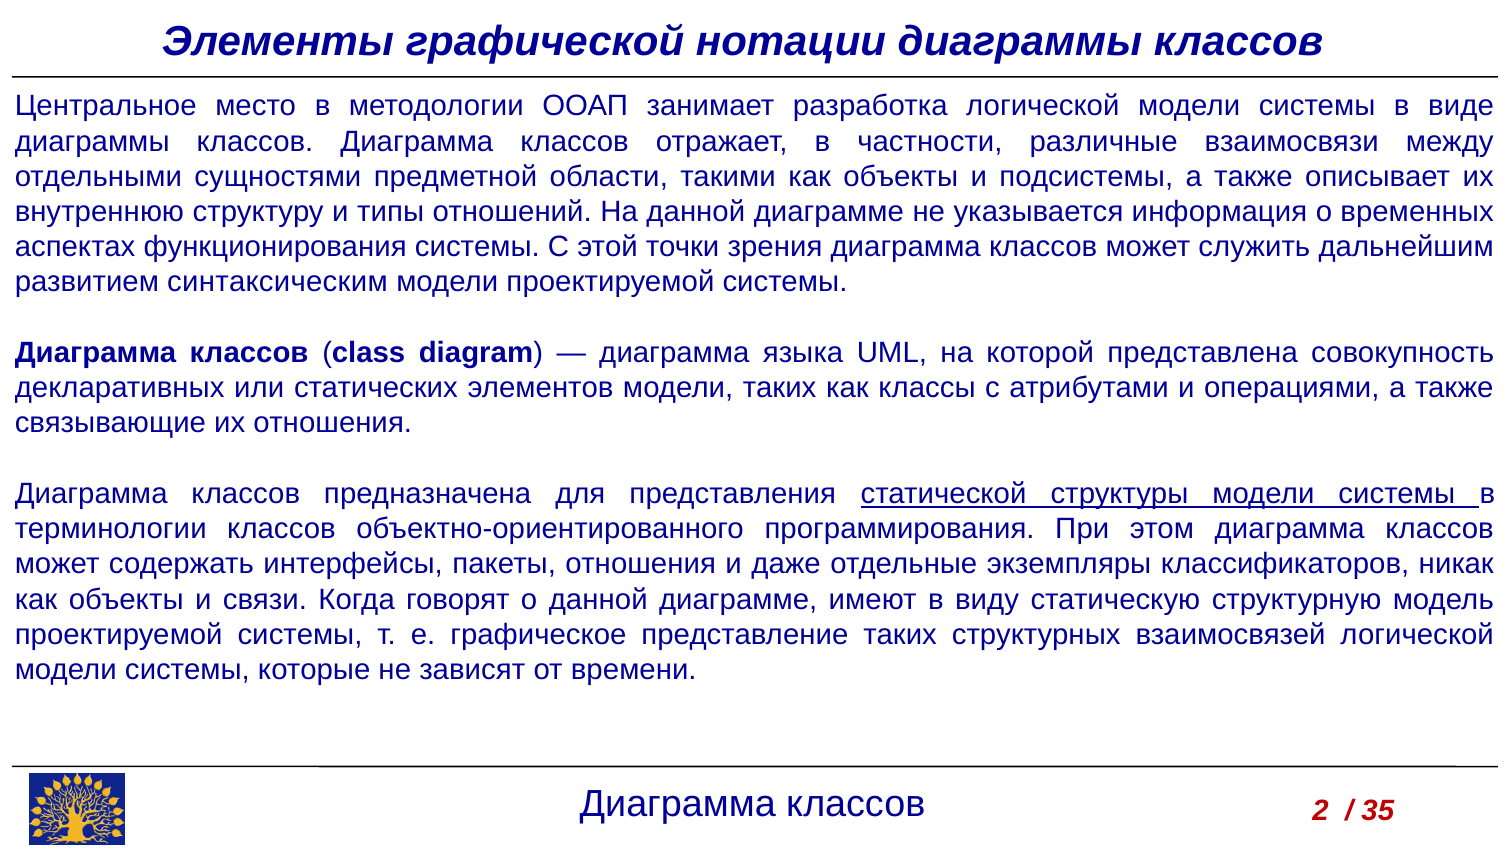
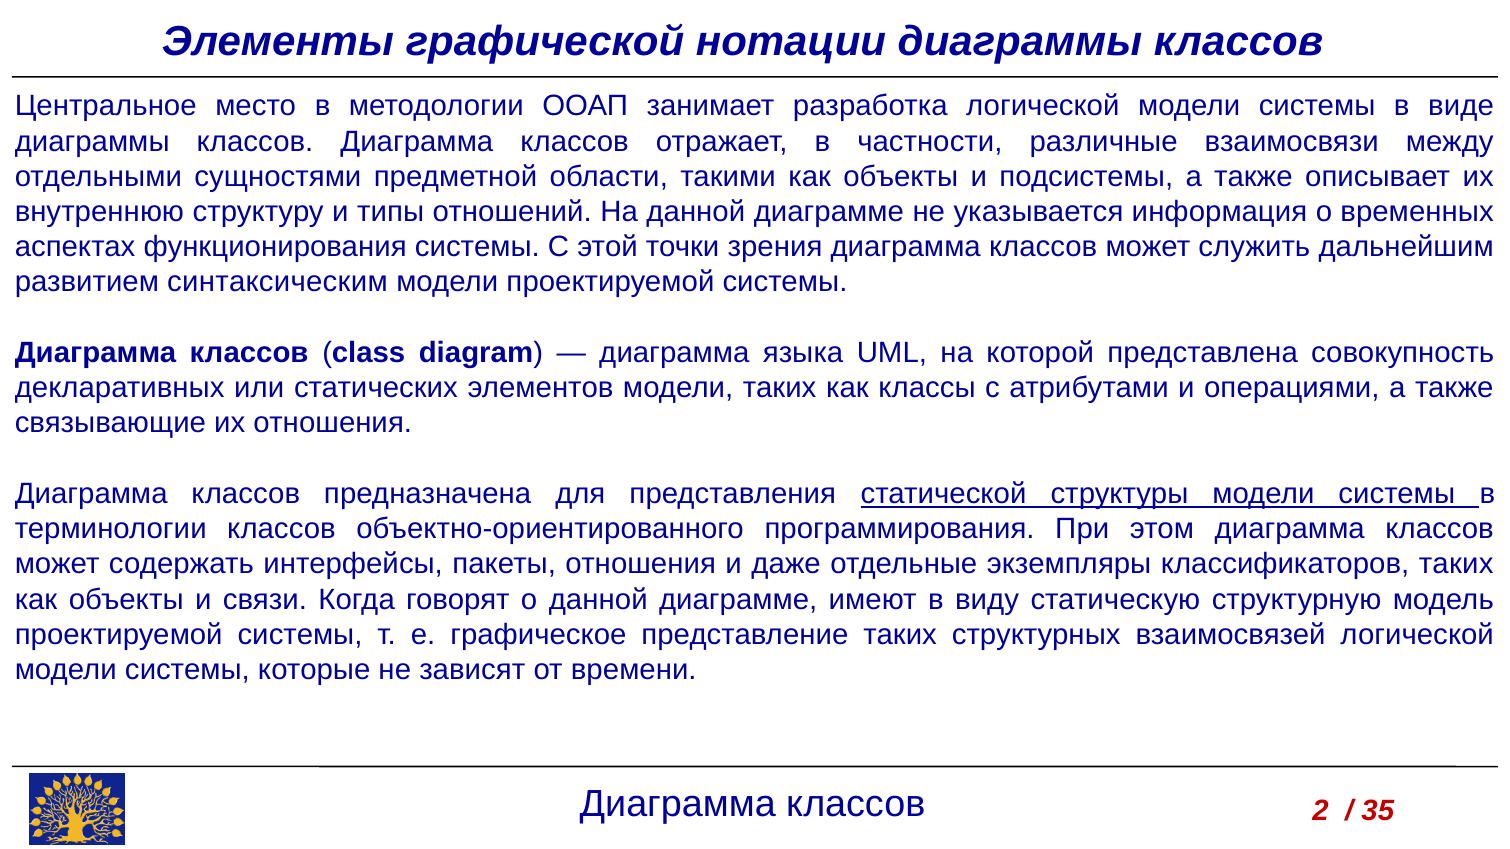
классификаторов никак: никак -> таких
